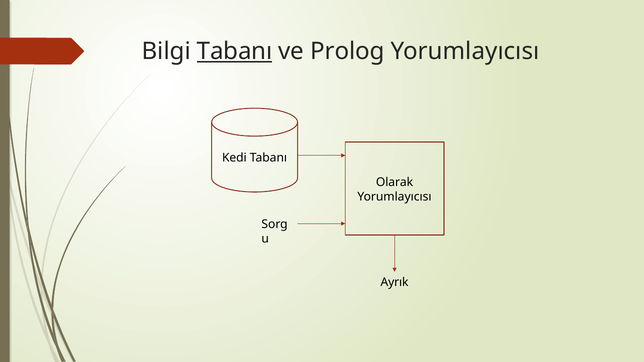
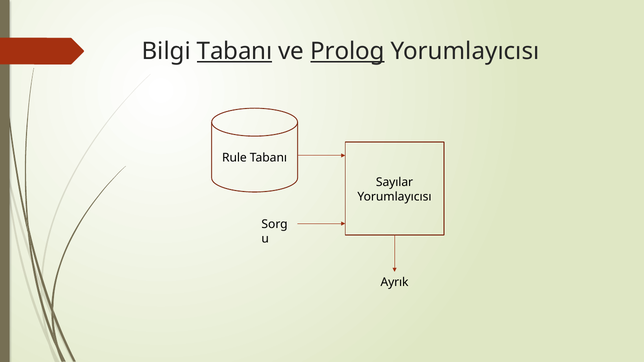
Prolog underline: none -> present
Kedi: Kedi -> Rule
Olarak: Olarak -> Sayılar
